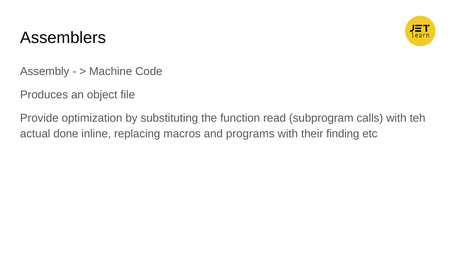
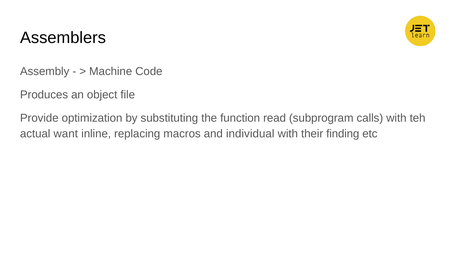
done: done -> want
programs: programs -> individual
